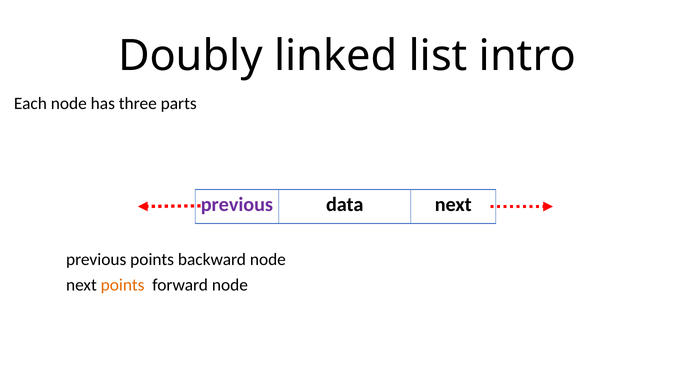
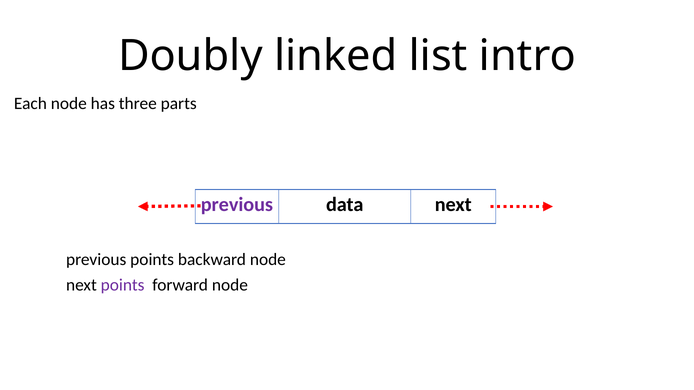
points at (123, 286) colour: orange -> purple
